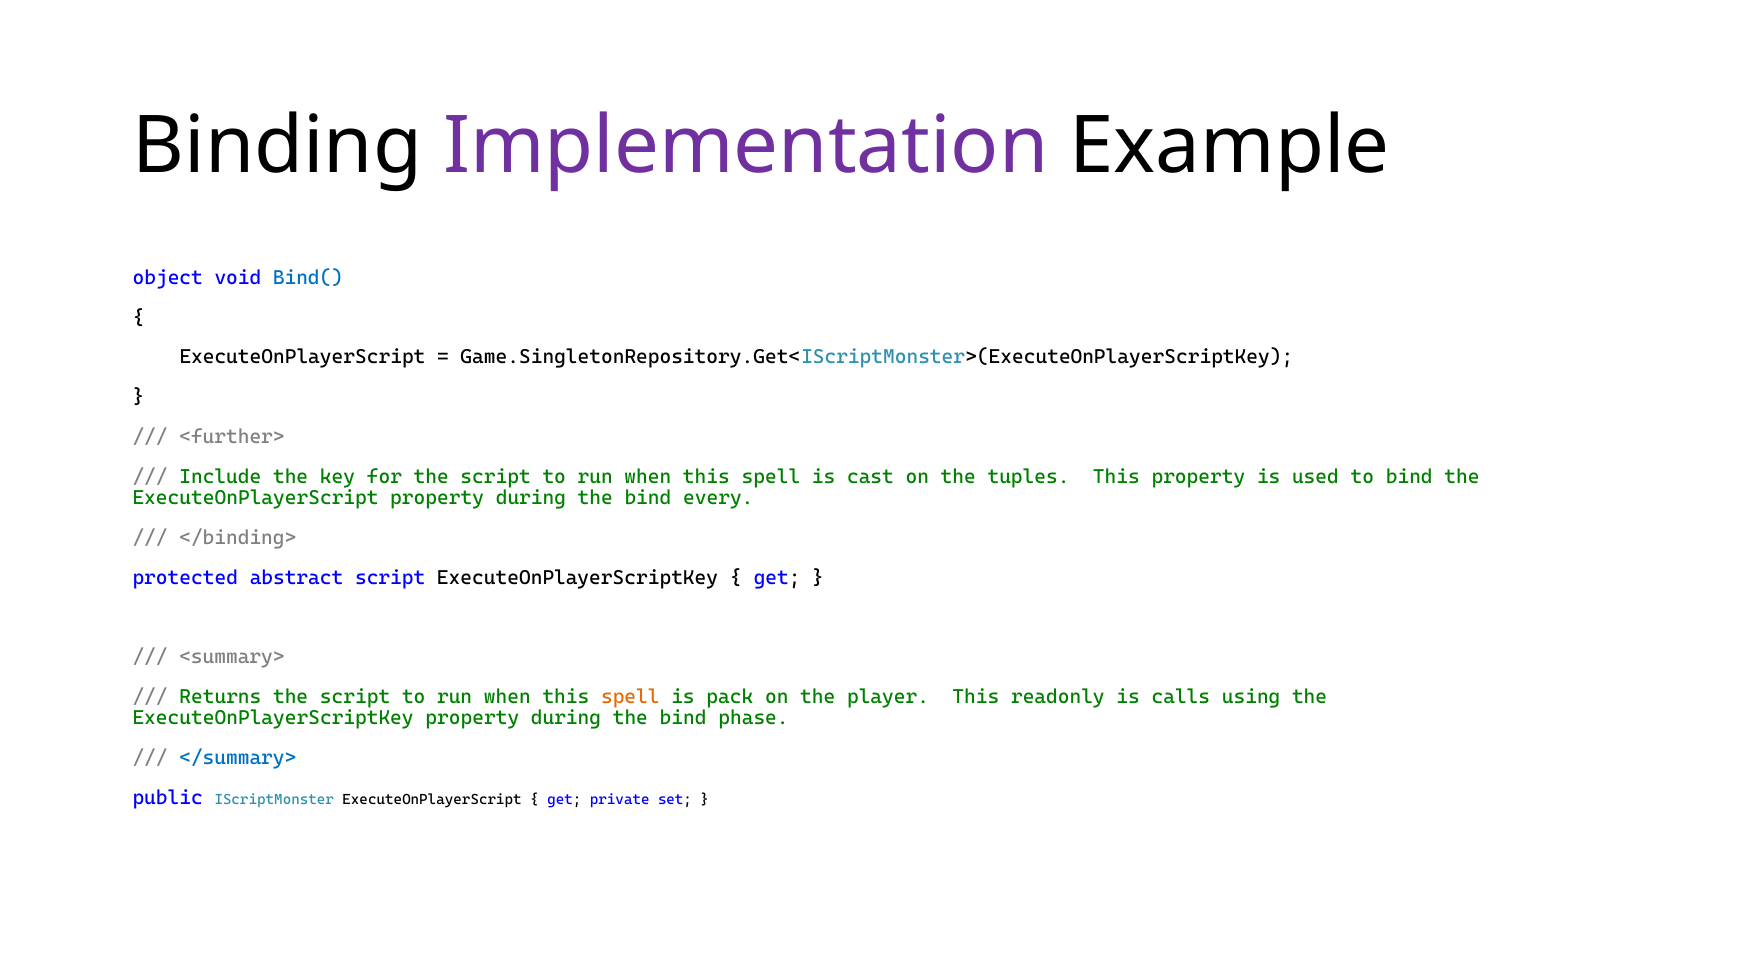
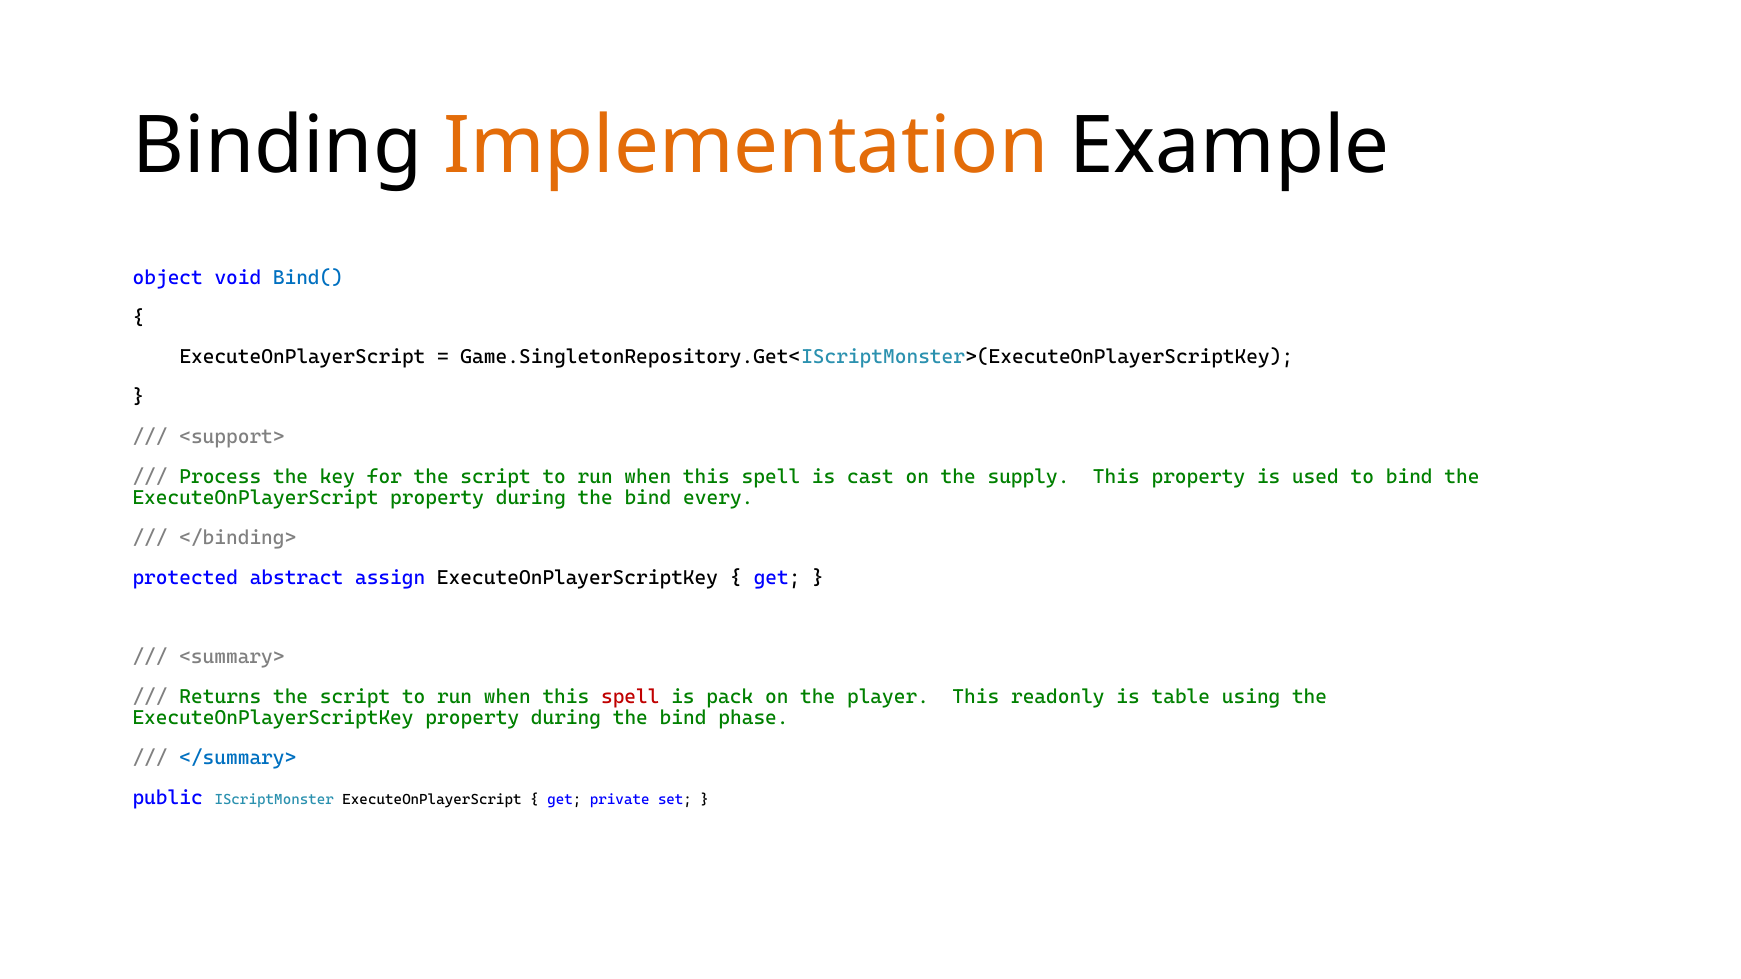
Implementation colour: purple -> orange
<further>: <further> -> <support>
Include: Include -> Process
tuples: tuples -> supply
abstract script: script -> assign
spell at (630, 697) colour: orange -> red
calls: calls -> table
